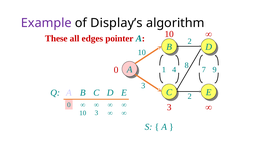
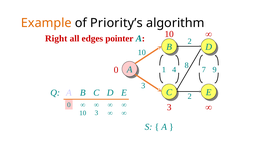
Example colour: purple -> orange
Display’s: Display’s -> Priority’s
These: These -> Right
